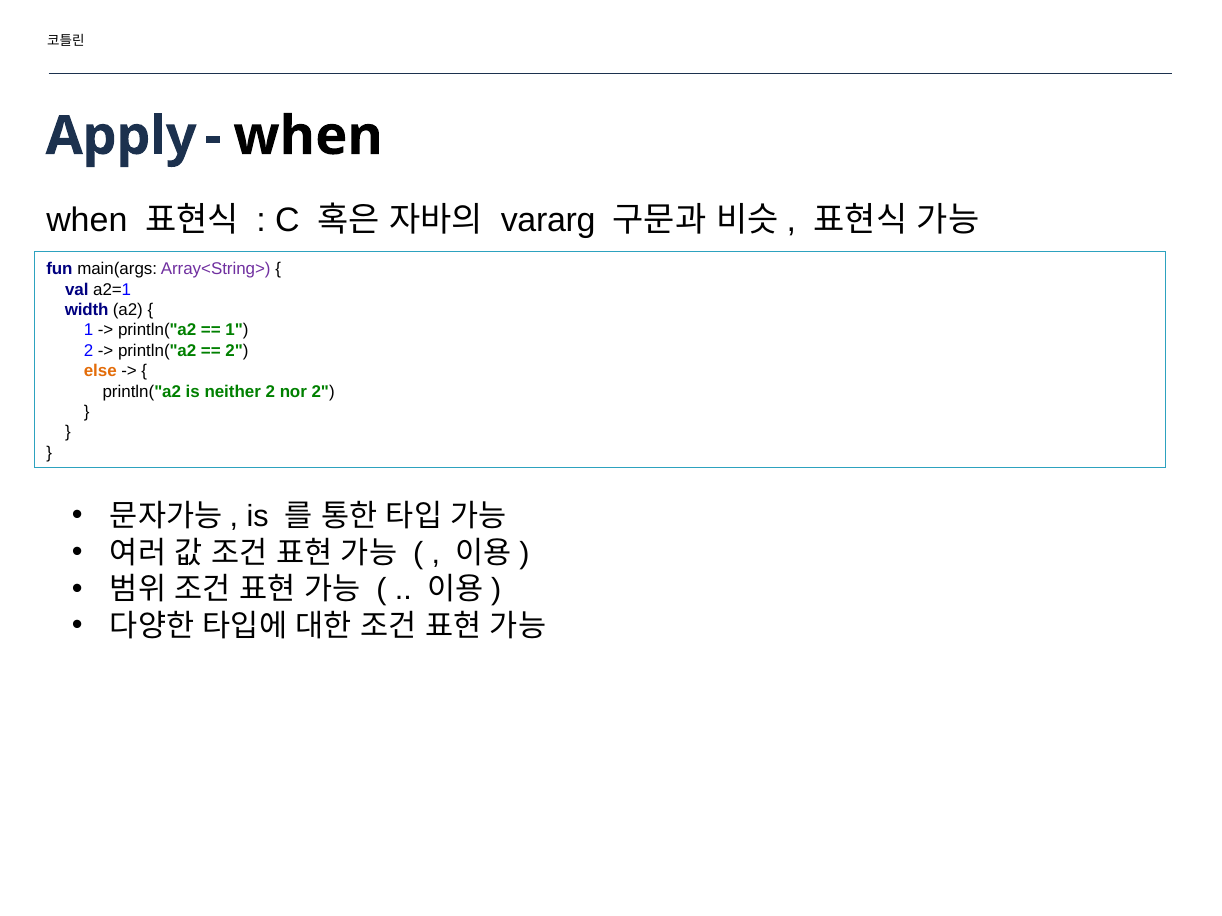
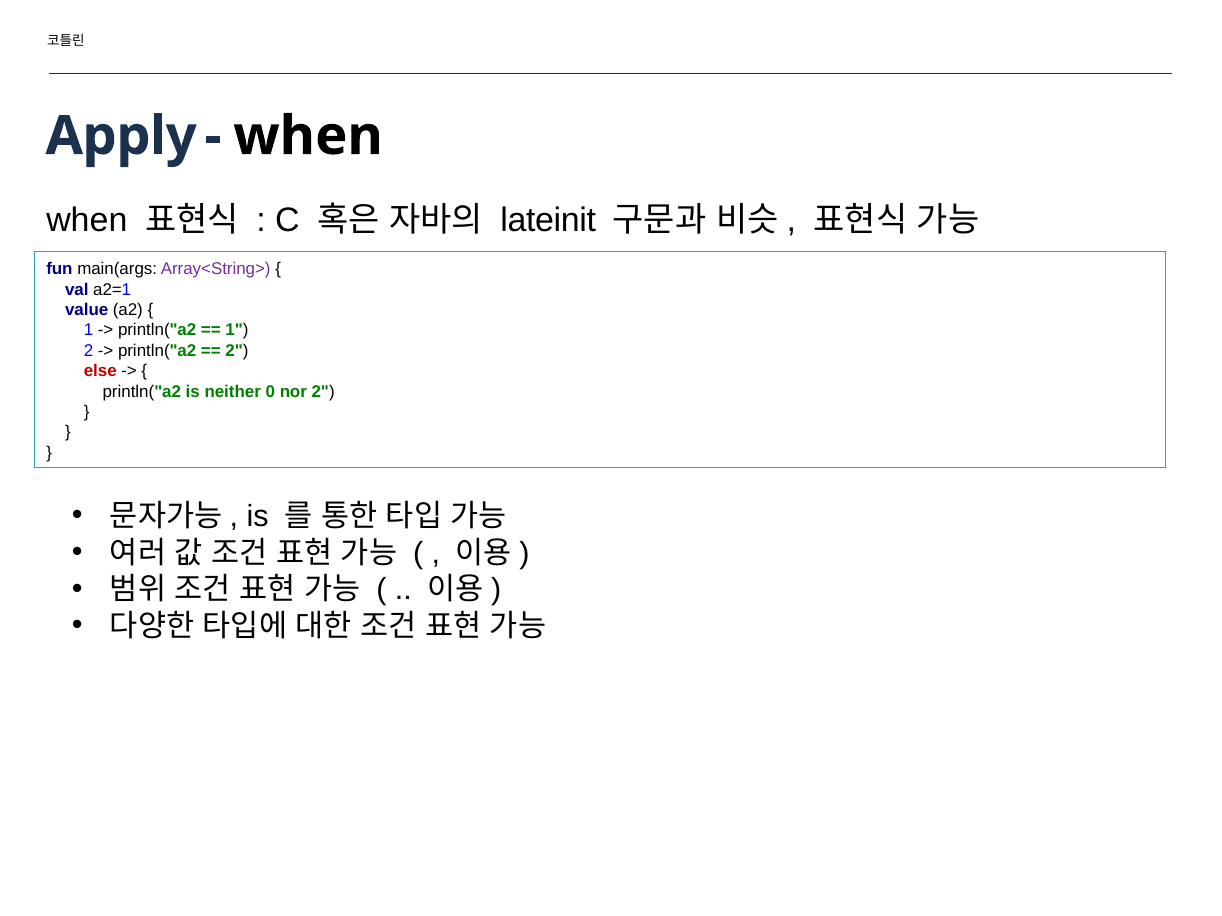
vararg: vararg -> lateinit
width: width -> value
else colour: orange -> red
neither 2: 2 -> 0
